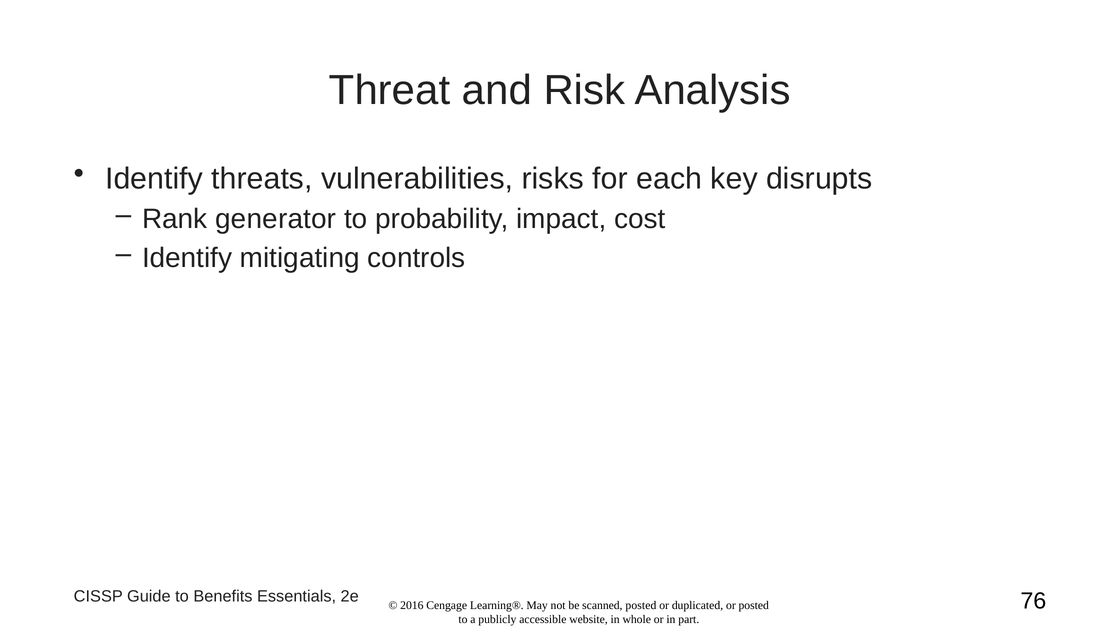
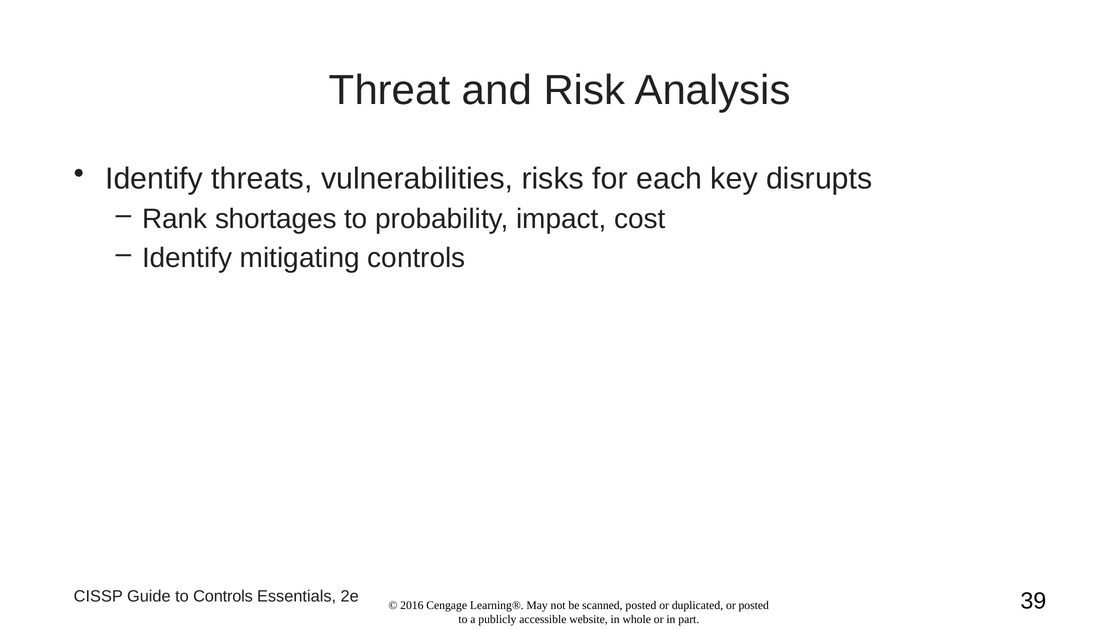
generator: generator -> shortages
to Benefits: Benefits -> Controls
76: 76 -> 39
